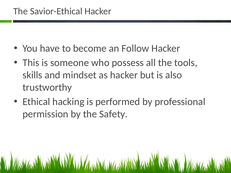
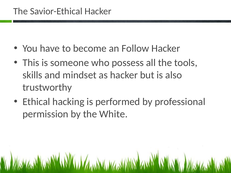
Safety: Safety -> White
